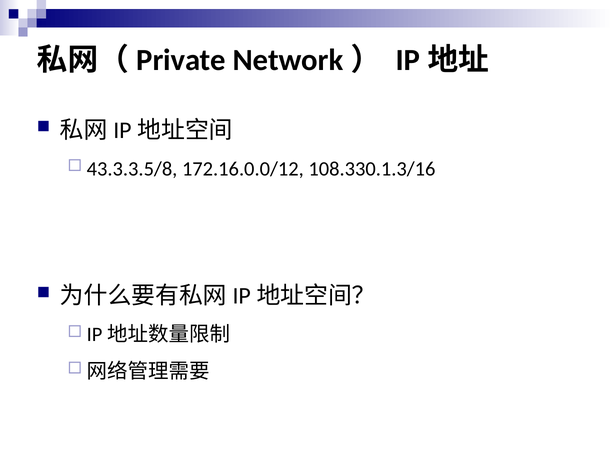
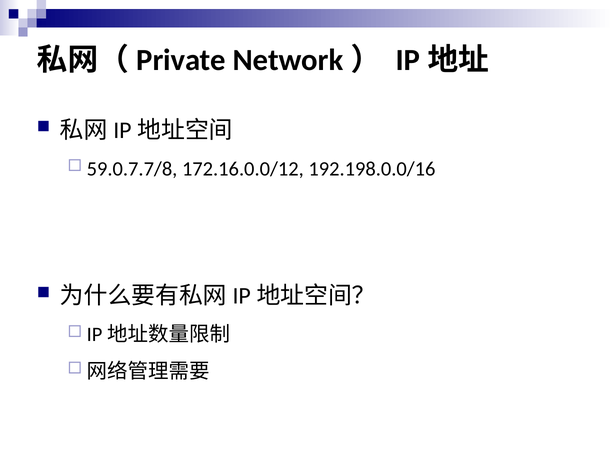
43.3.3.5/8: 43.3.3.5/8 -> 59.0.7.7/8
108.330.1.3/16: 108.330.1.3/16 -> 192.198.0.0/16
